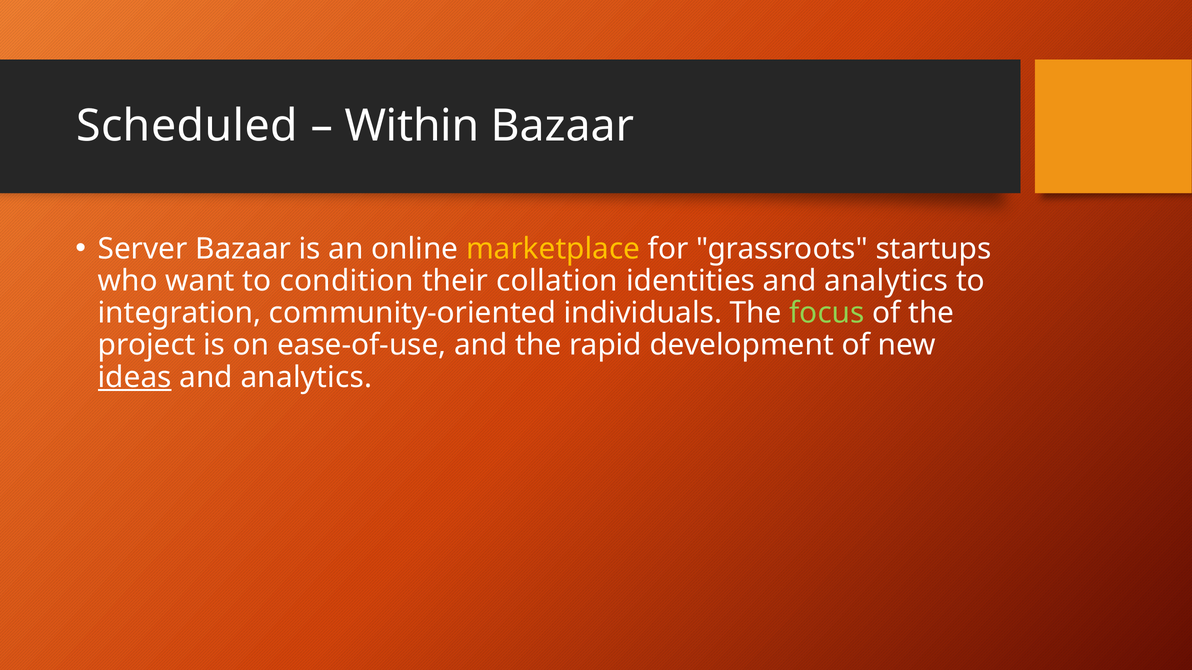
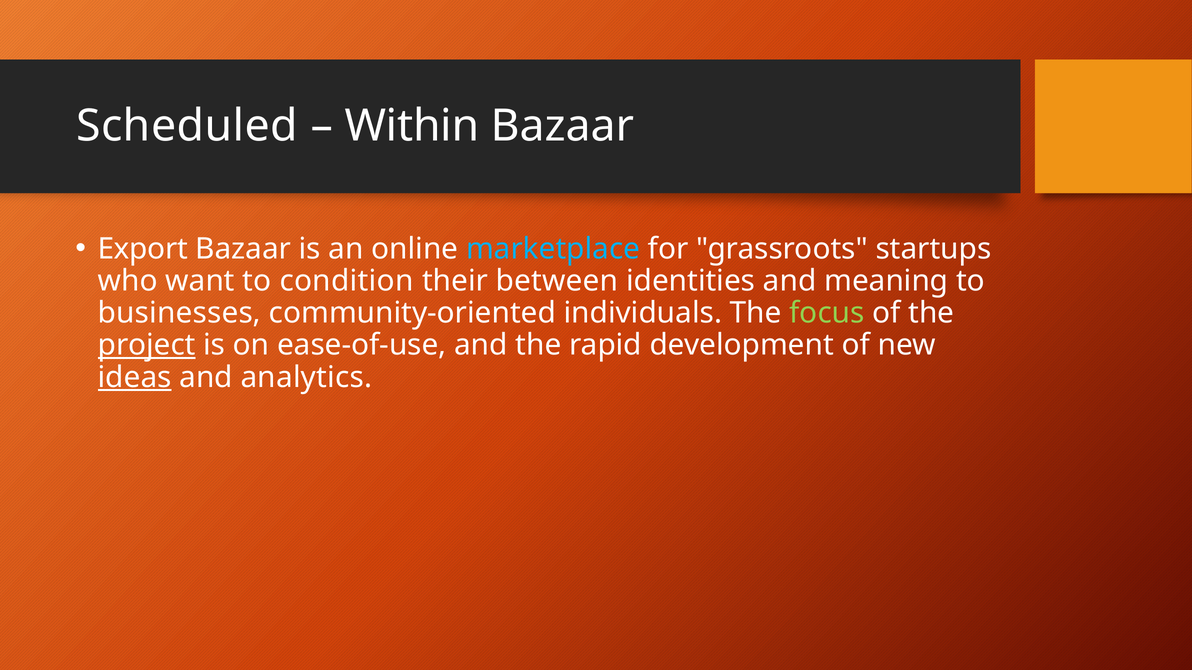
Server: Server -> Export
marketplace colour: yellow -> light blue
collation: collation -> between
identities and analytics: analytics -> meaning
integration: integration -> businesses
project underline: none -> present
